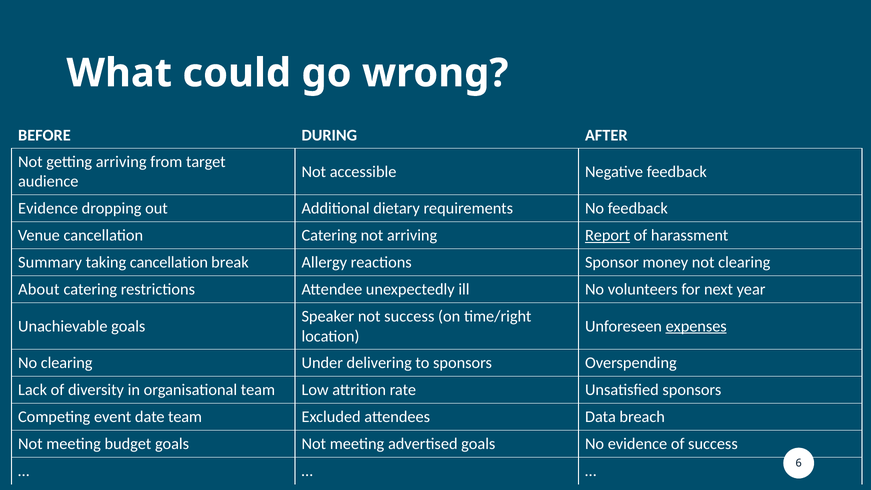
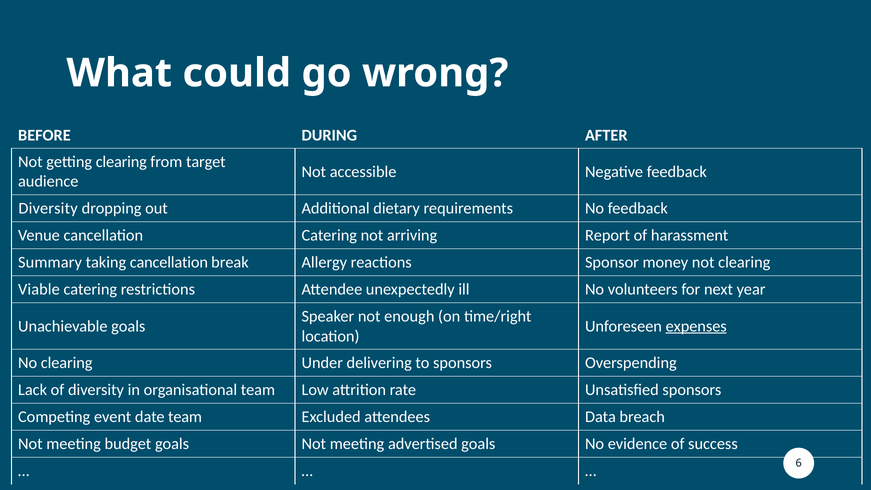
getting arriving: arriving -> clearing
Evidence at (48, 208): Evidence -> Diversity
Report underline: present -> none
About: About -> Viable
not success: success -> enough
